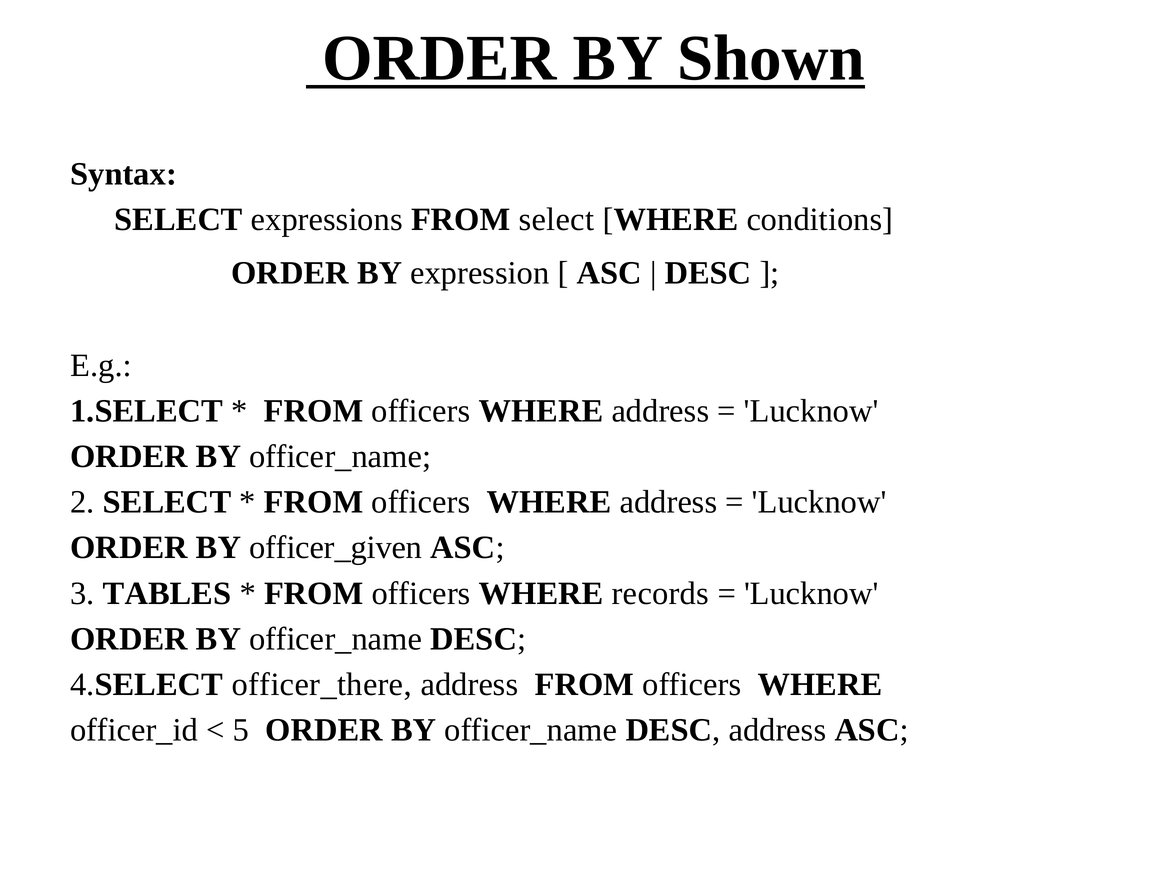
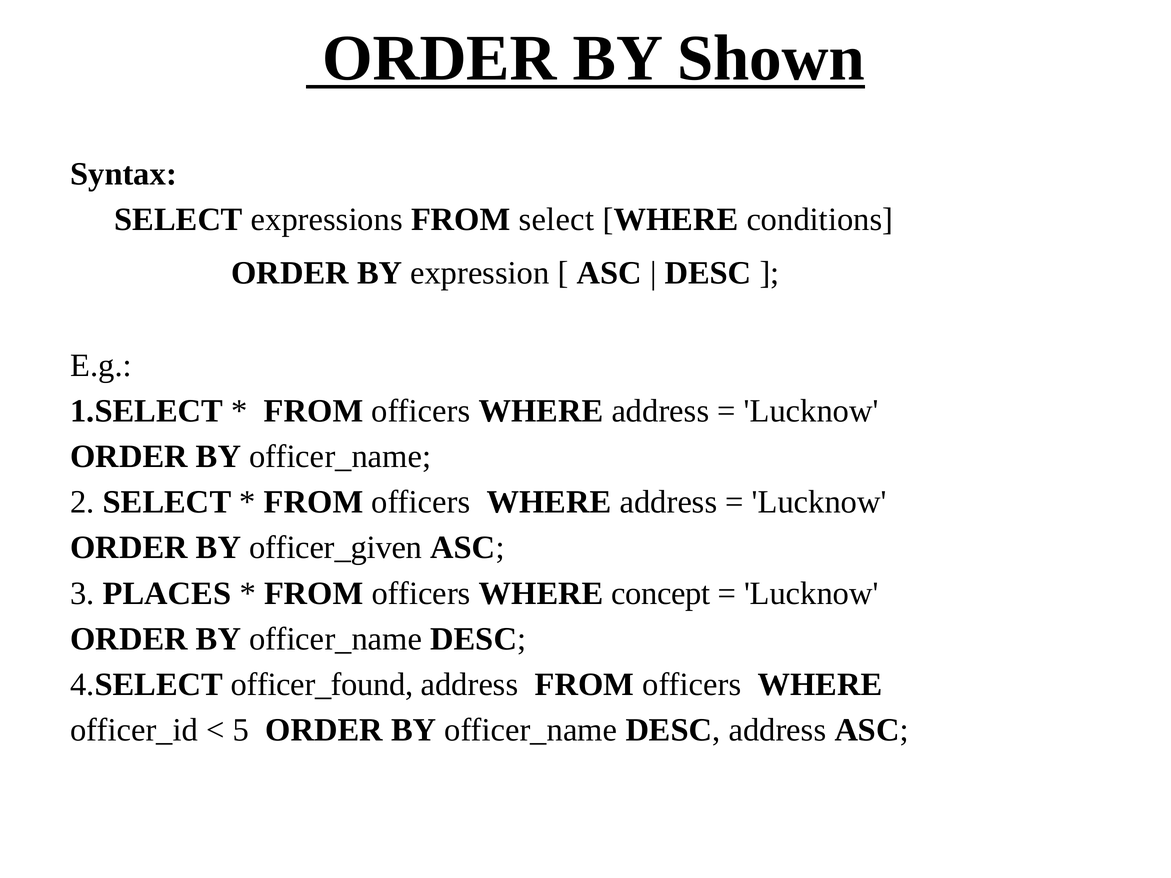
TABLES: TABLES -> PLACES
records: records -> concept
officer_there: officer_there -> officer_found
